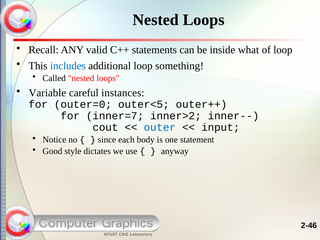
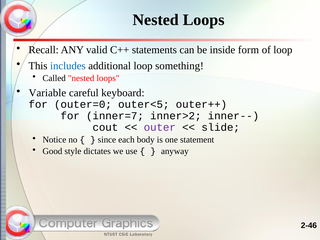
what: what -> form
instances: instances -> keyboard
outer colour: blue -> purple
input: input -> slide
